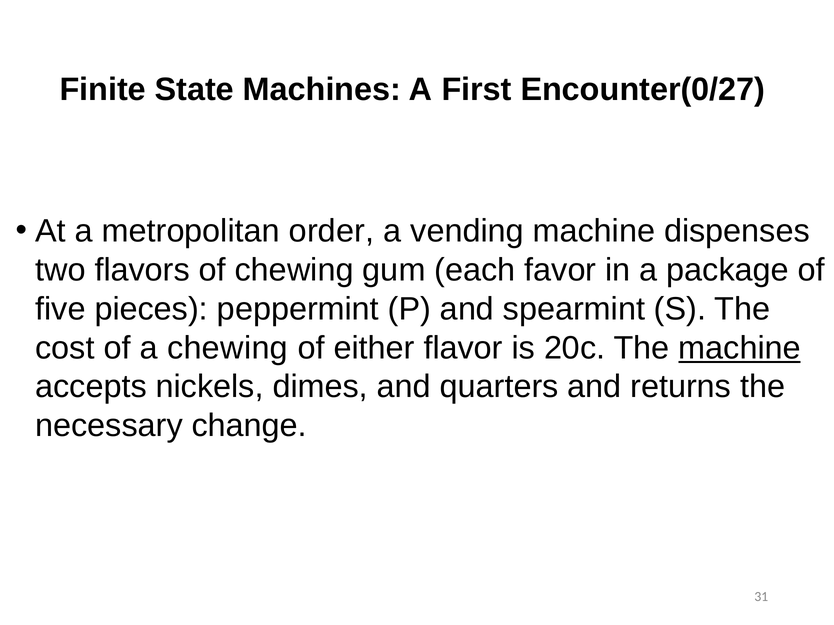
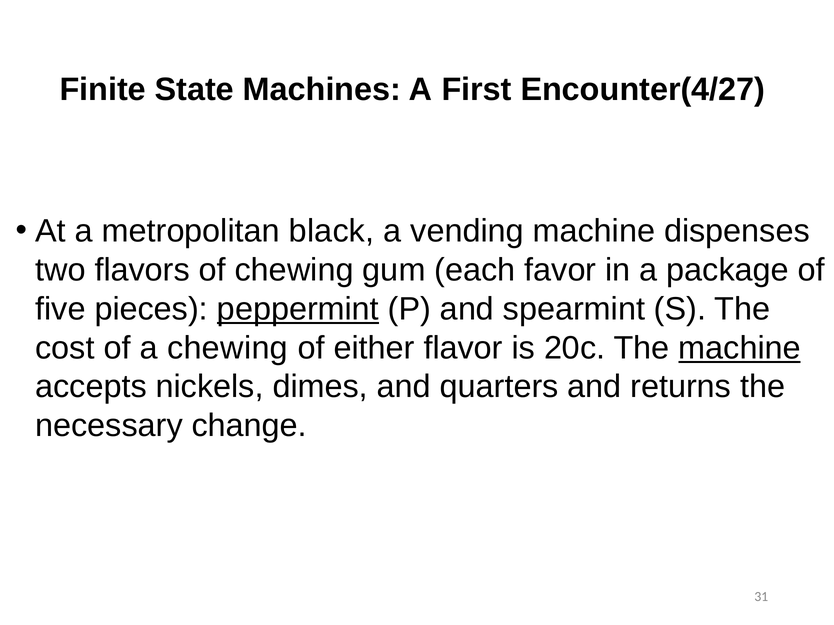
Encounter(0/27: Encounter(0/27 -> Encounter(4/27
order: order -> black
peppermint underline: none -> present
